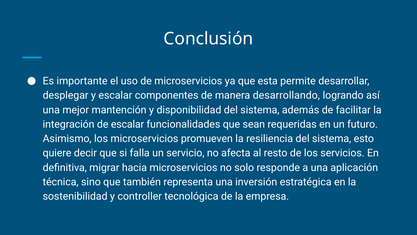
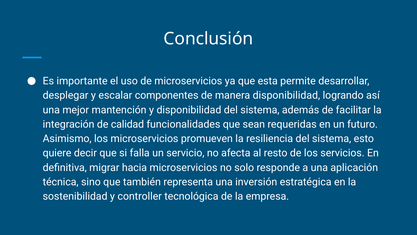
manera desarrollando: desarrollando -> disponibilidad
de escalar: escalar -> calidad
